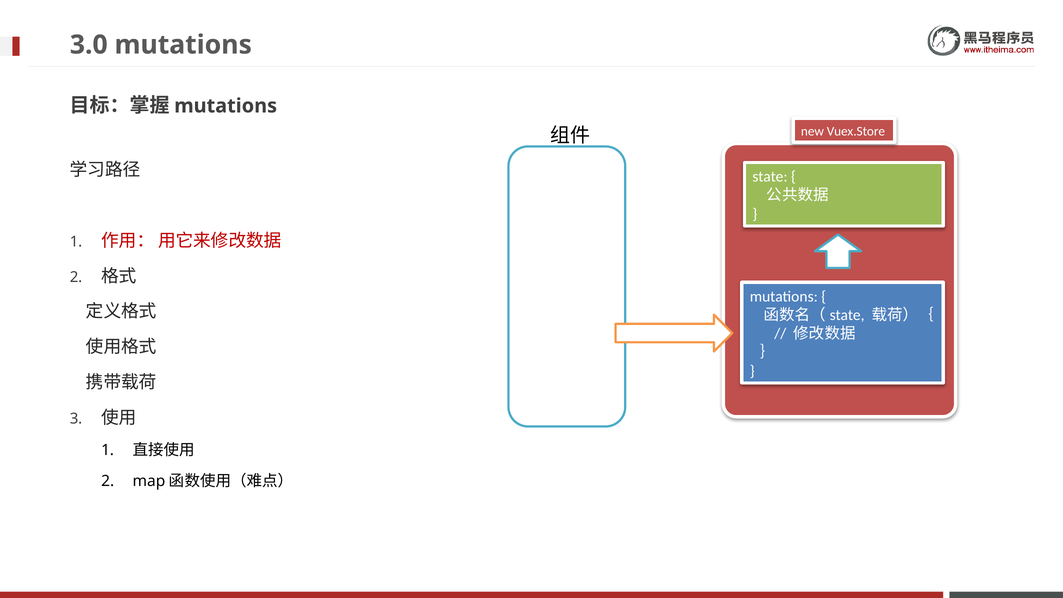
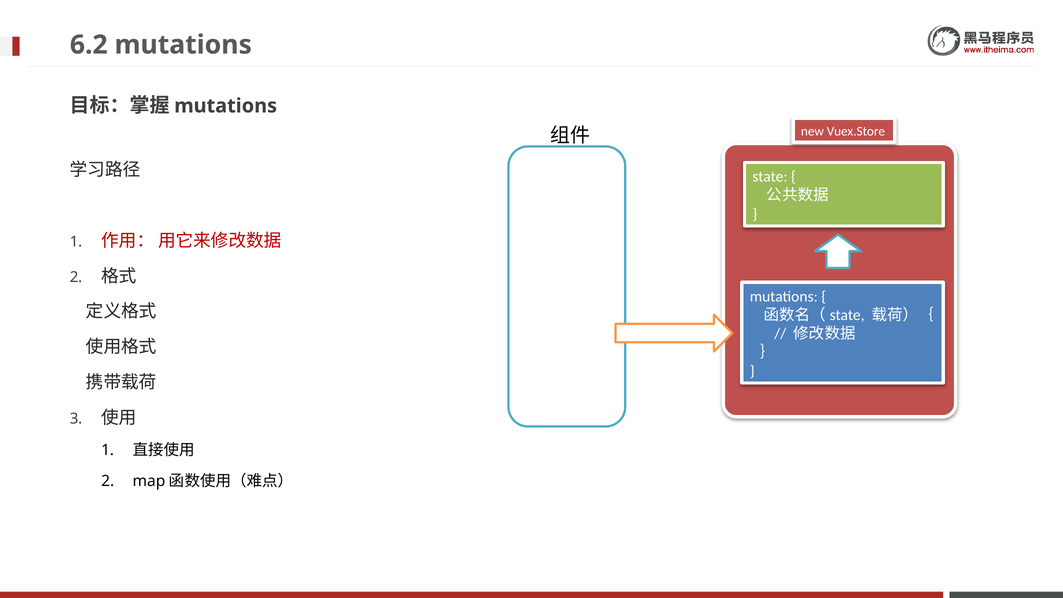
3.0: 3.0 -> 6.2
